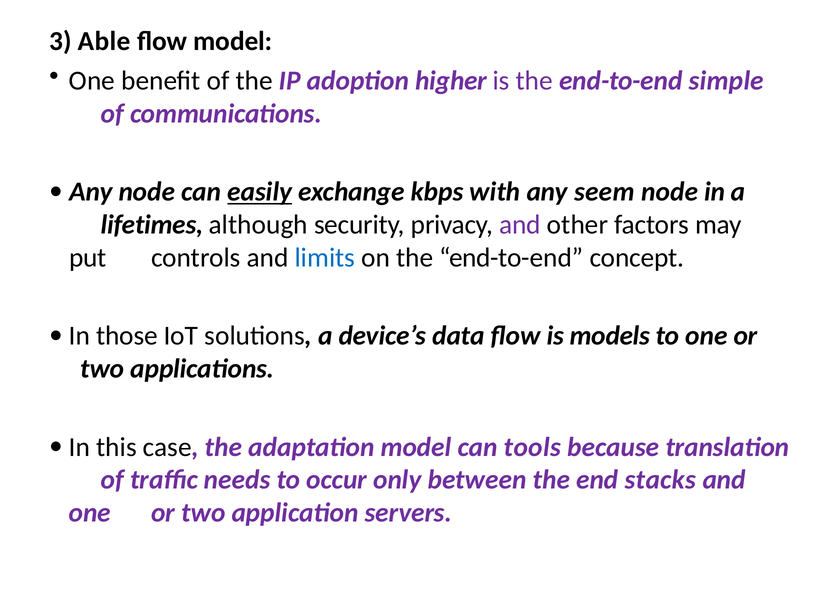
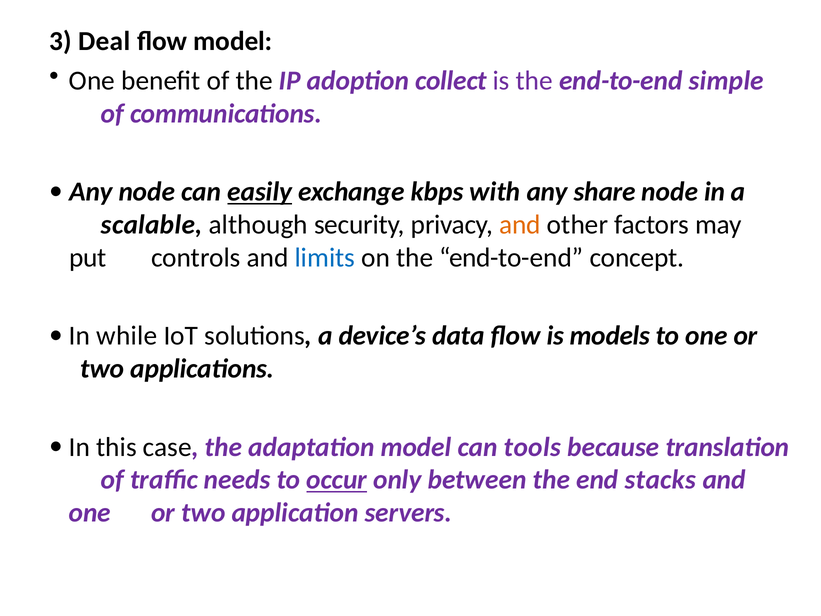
Able: Able -> Deal
higher: higher -> collect
seem: seem -> share
lifetimes: lifetimes -> scalable
and at (520, 225) colour: purple -> orange
those: those -> while
occur underline: none -> present
